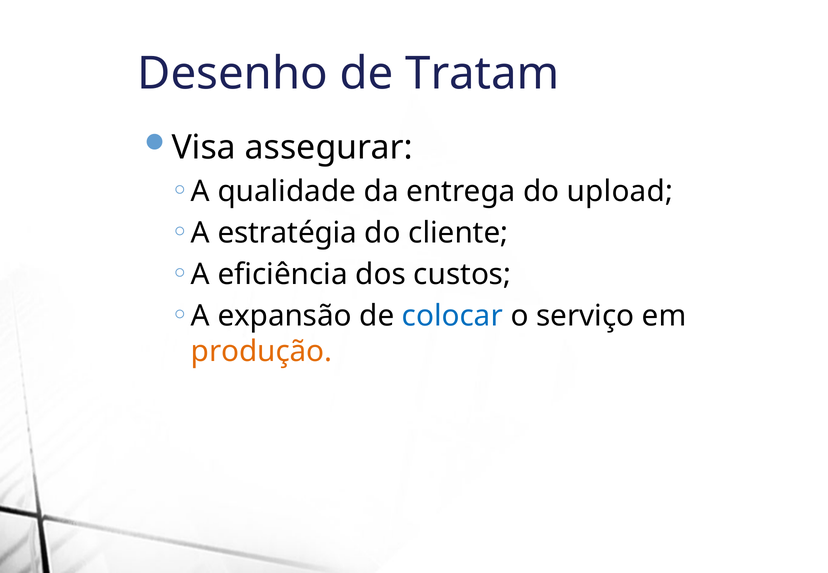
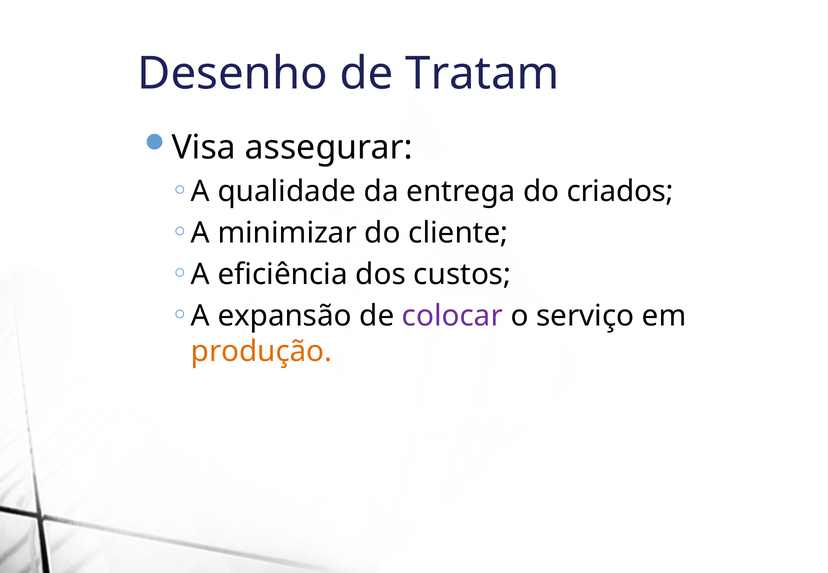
upload: upload -> criados
estratégia: estratégia -> minimizar
colocar colour: blue -> purple
